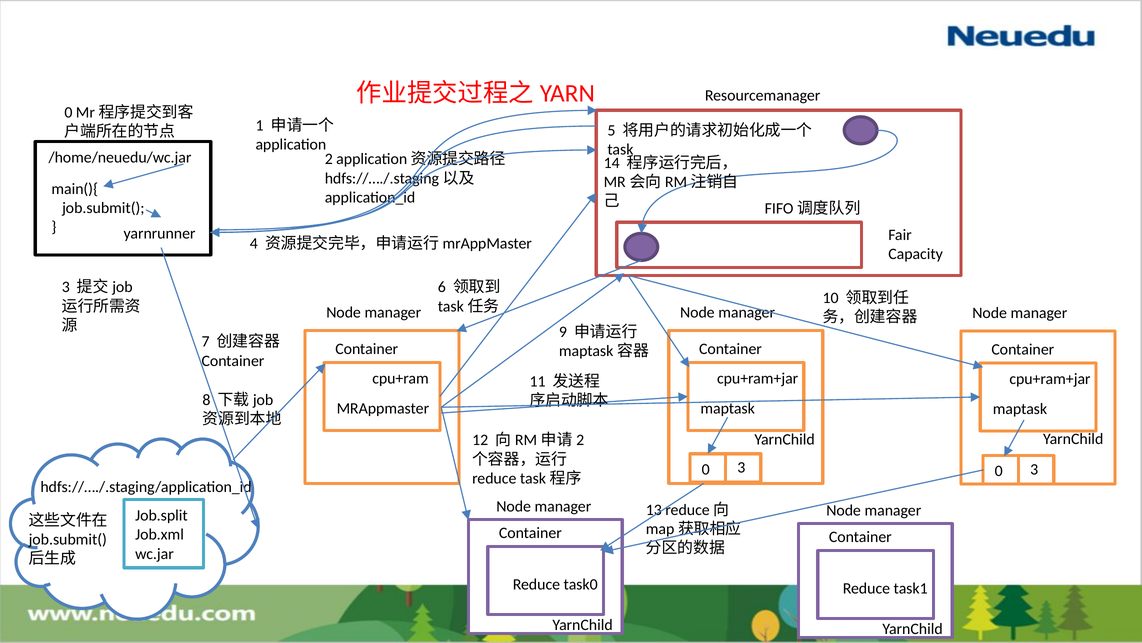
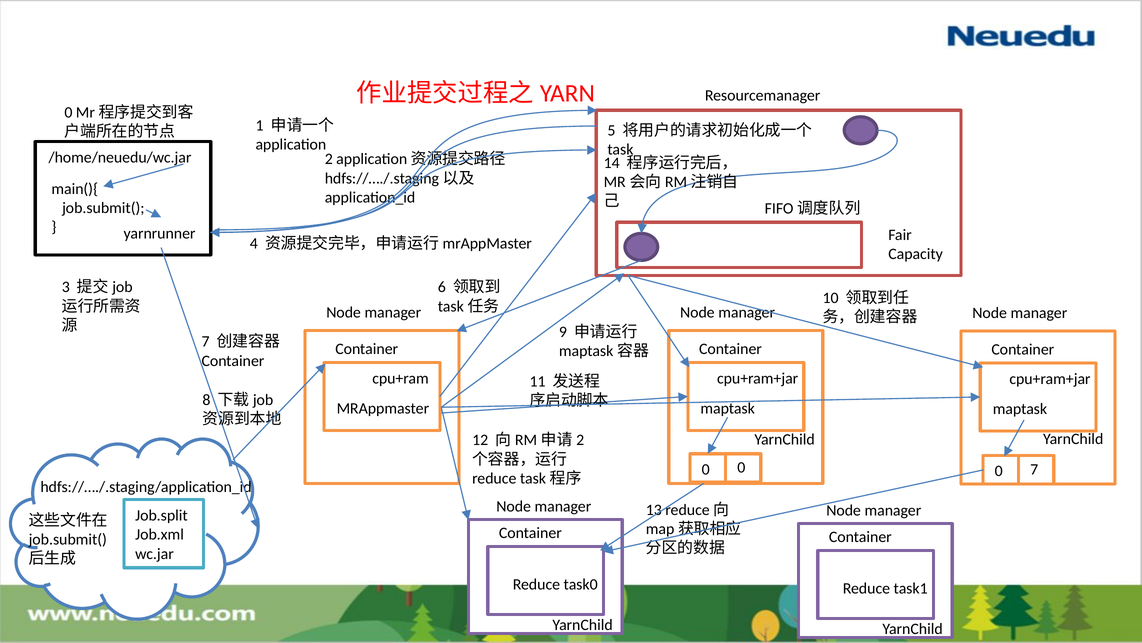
3 at (741, 467): 3 -> 0
3 at (1034, 469): 3 -> 7
